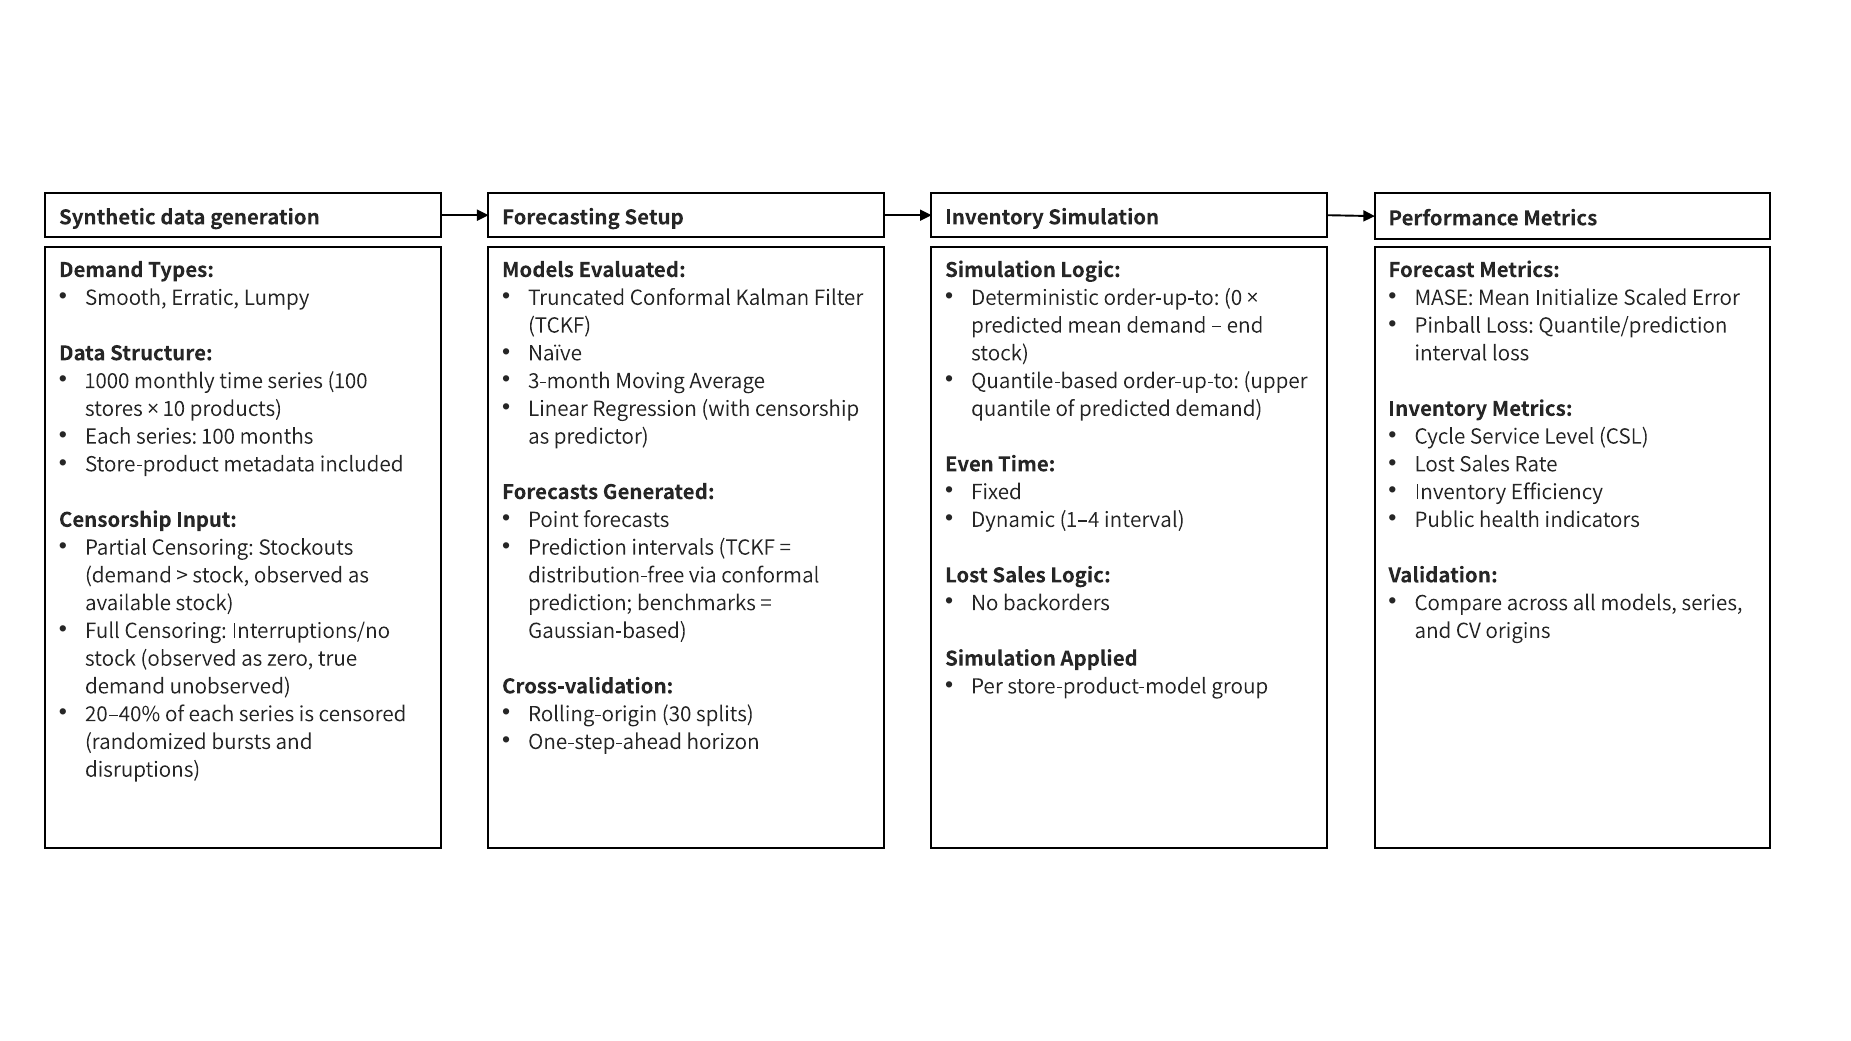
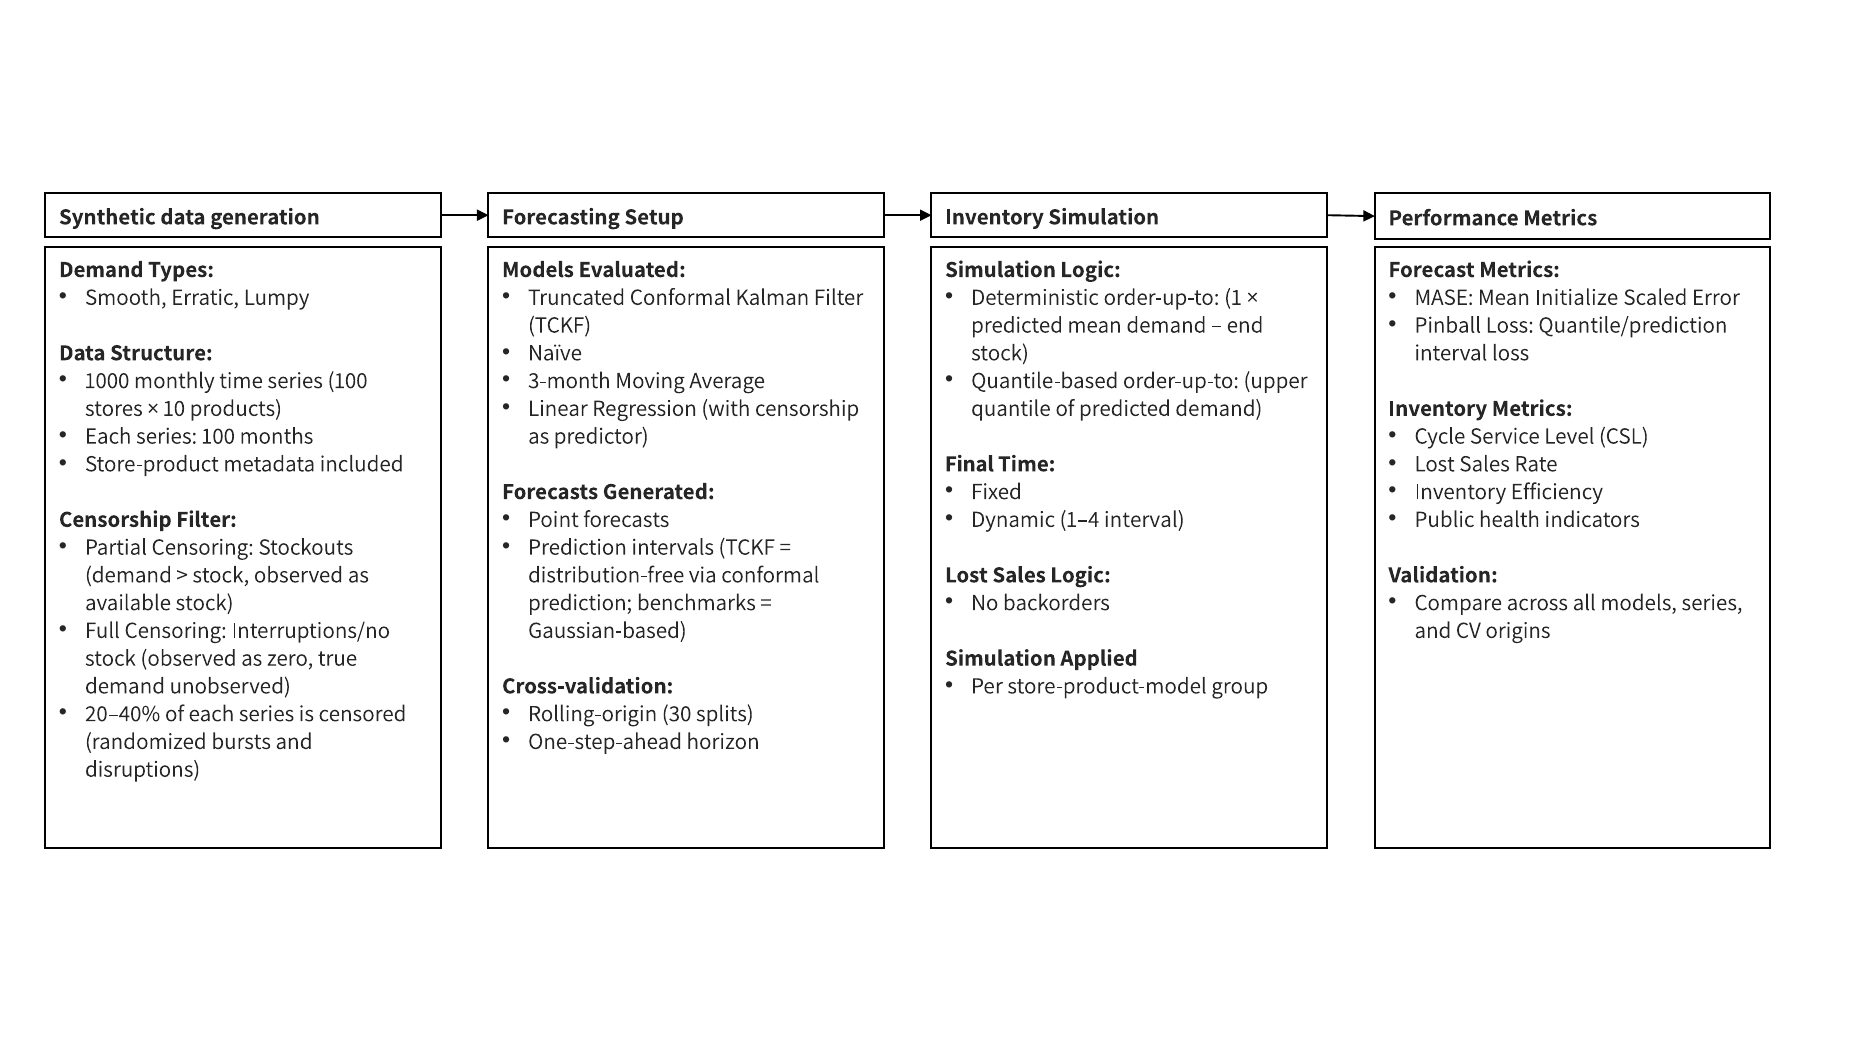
0: 0 -> 1
Even: Even -> Final
Censorship Input: Input -> Filter
